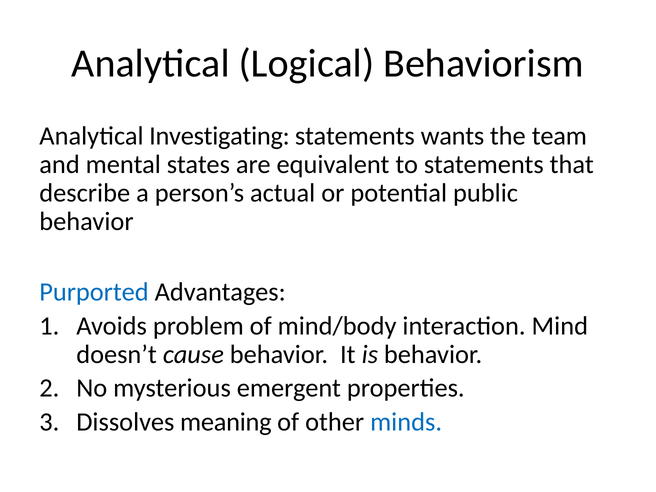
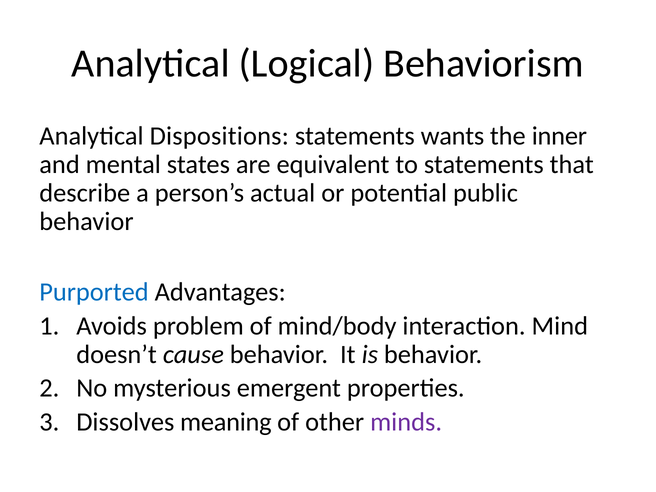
Investigating: Investigating -> Dispositions
team: team -> inner
minds colour: blue -> purple
